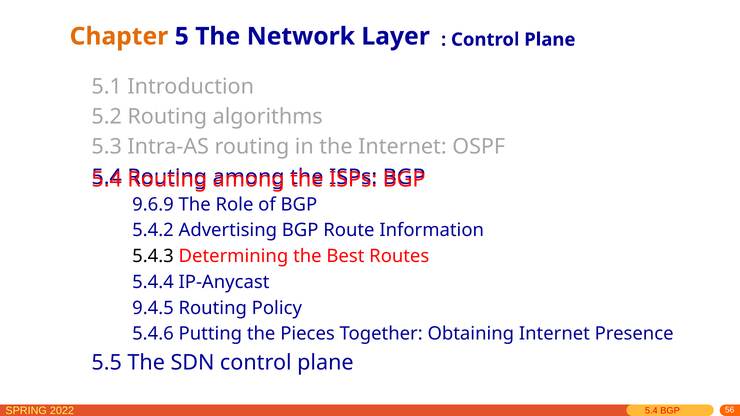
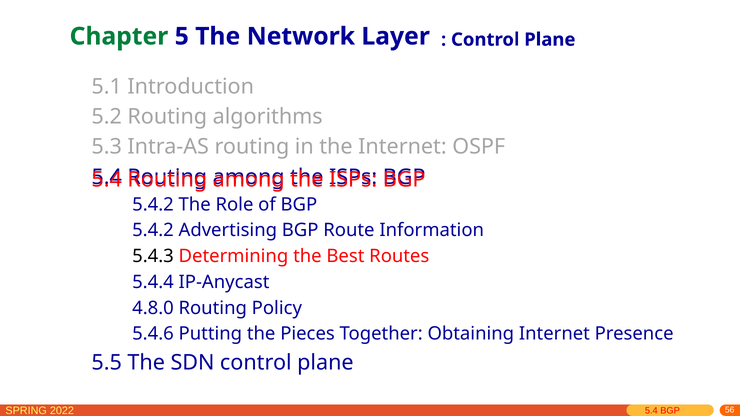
Chapter colour: orange -> green
9.6.9 at (153, 205): 9.6.9 -> 5.4.2
9.4.5: 9.4.5 -> 4.8.0
